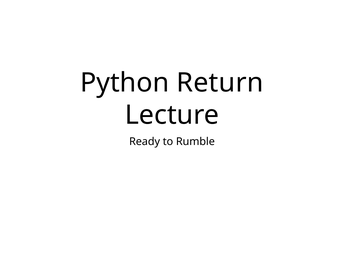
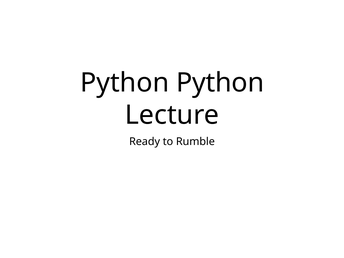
Python Return: Return -> Python
